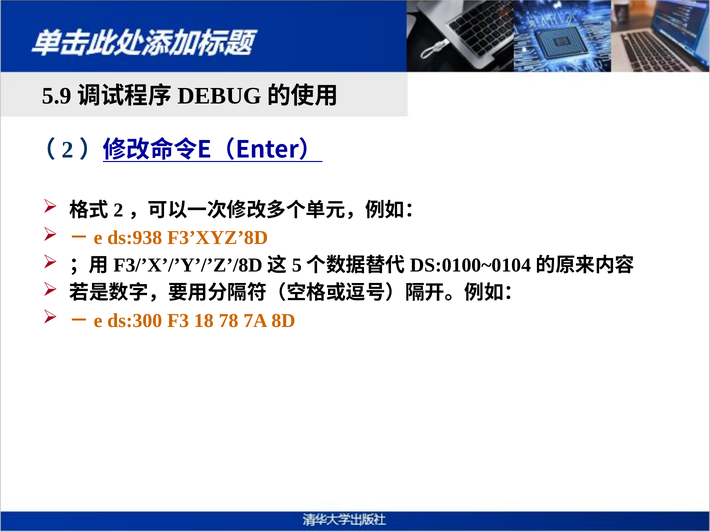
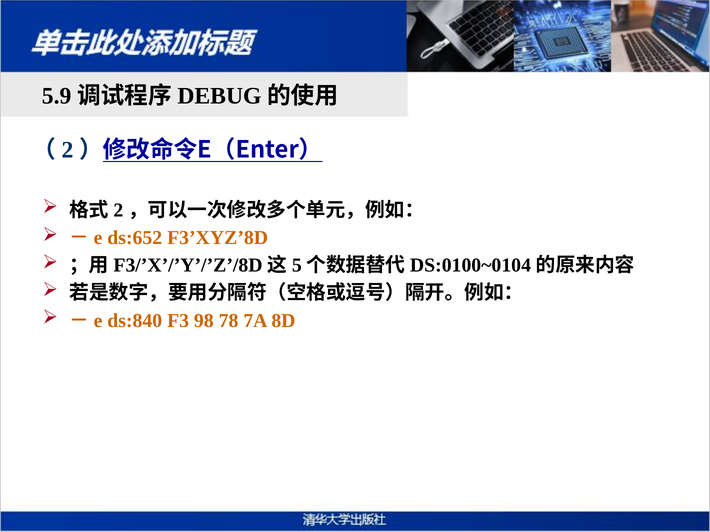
ds:938: ds:938 -> ds:652
ds:300: ds:300 -> ds:840
18: 18 -> 98
